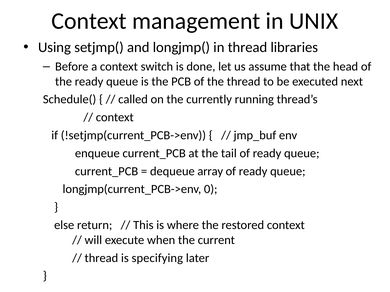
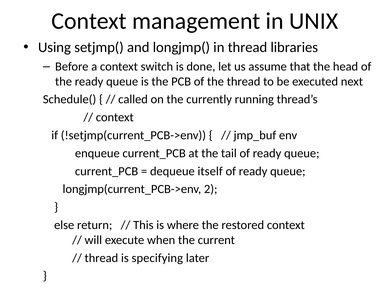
array: array -> itself
0: 0 -> 2
